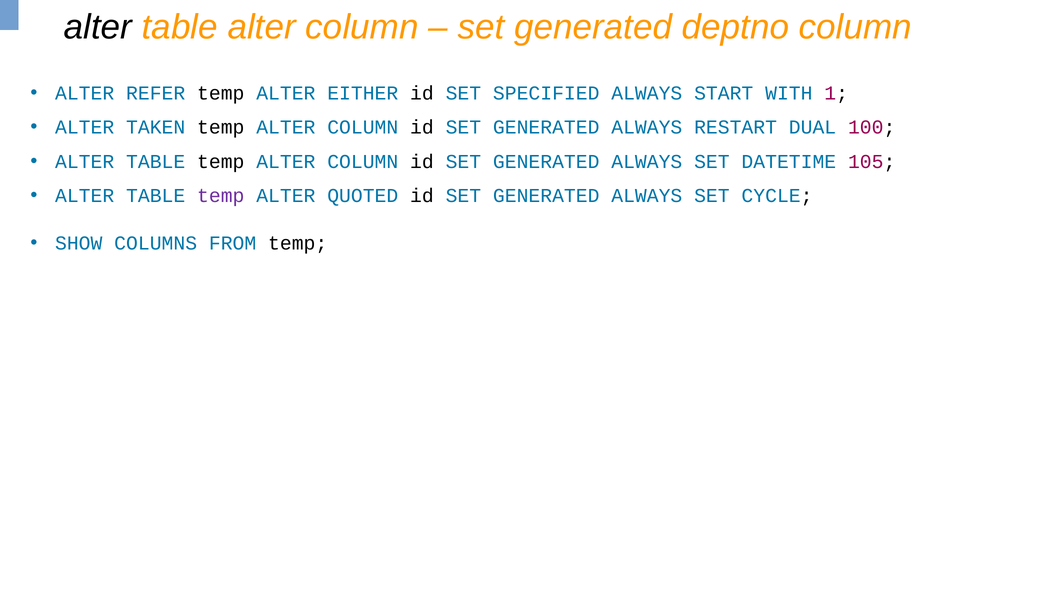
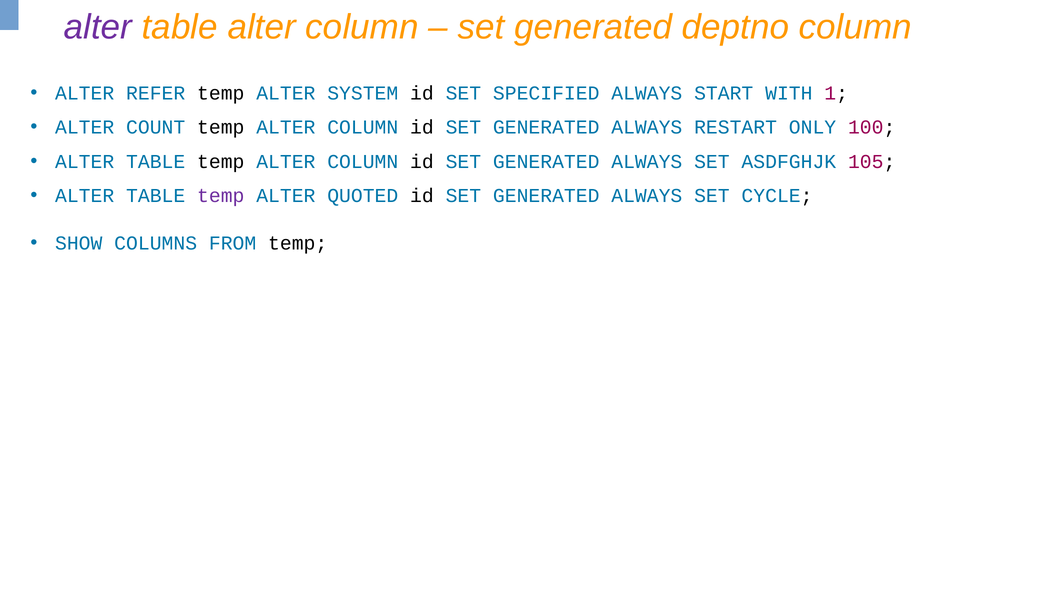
alter at (98, 27) colour: black -> purple
EITHER: EITHER -> SYSTEM
TAKEN: TAKEN -> COUNT
DUAL: DUAL -> ONLY
DATETIME: DATETIME -> ASDFGHJK
